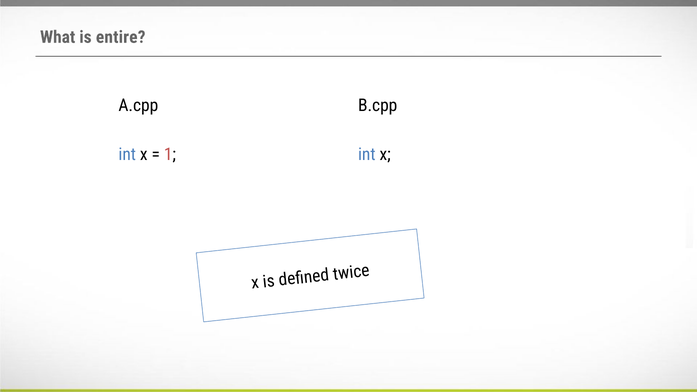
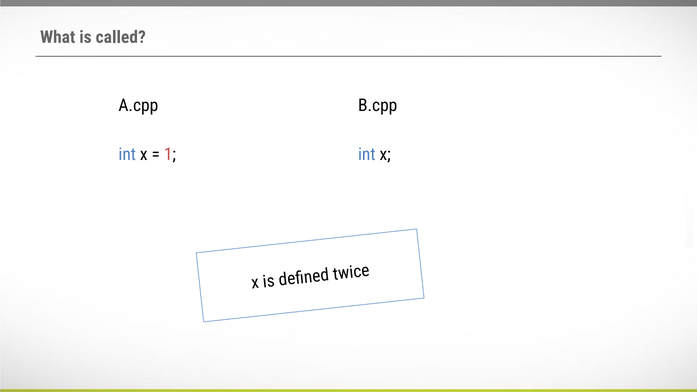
entire: entire -> called
